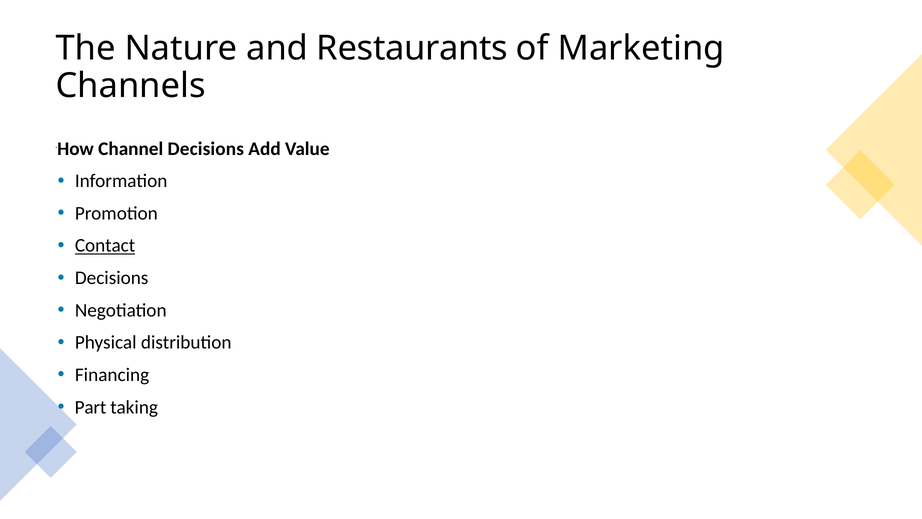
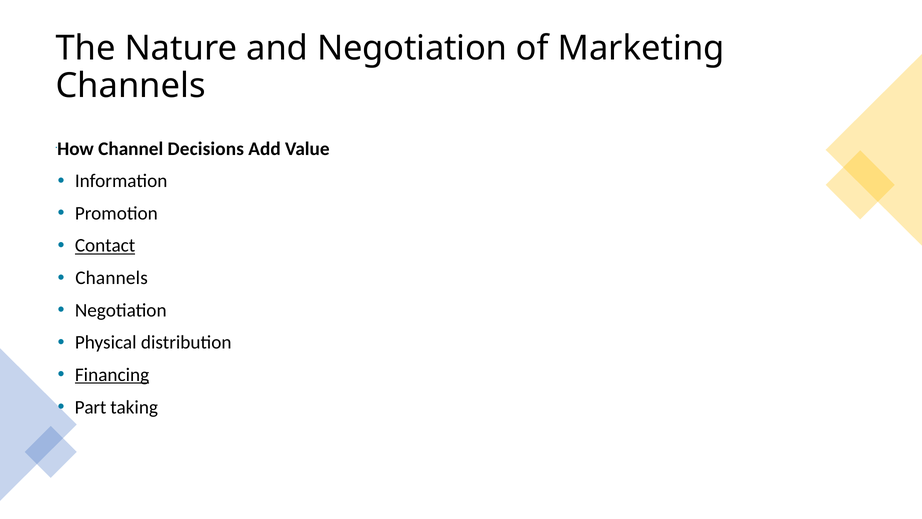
and Restaurants: Restaurants -> Negotiation
Decisions at (112, 278): Decisions -> Channels
Financing underline: none -> present
